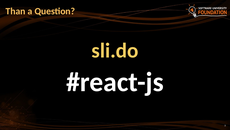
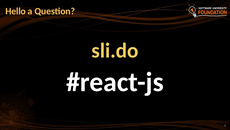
Than: Than -> Hello
